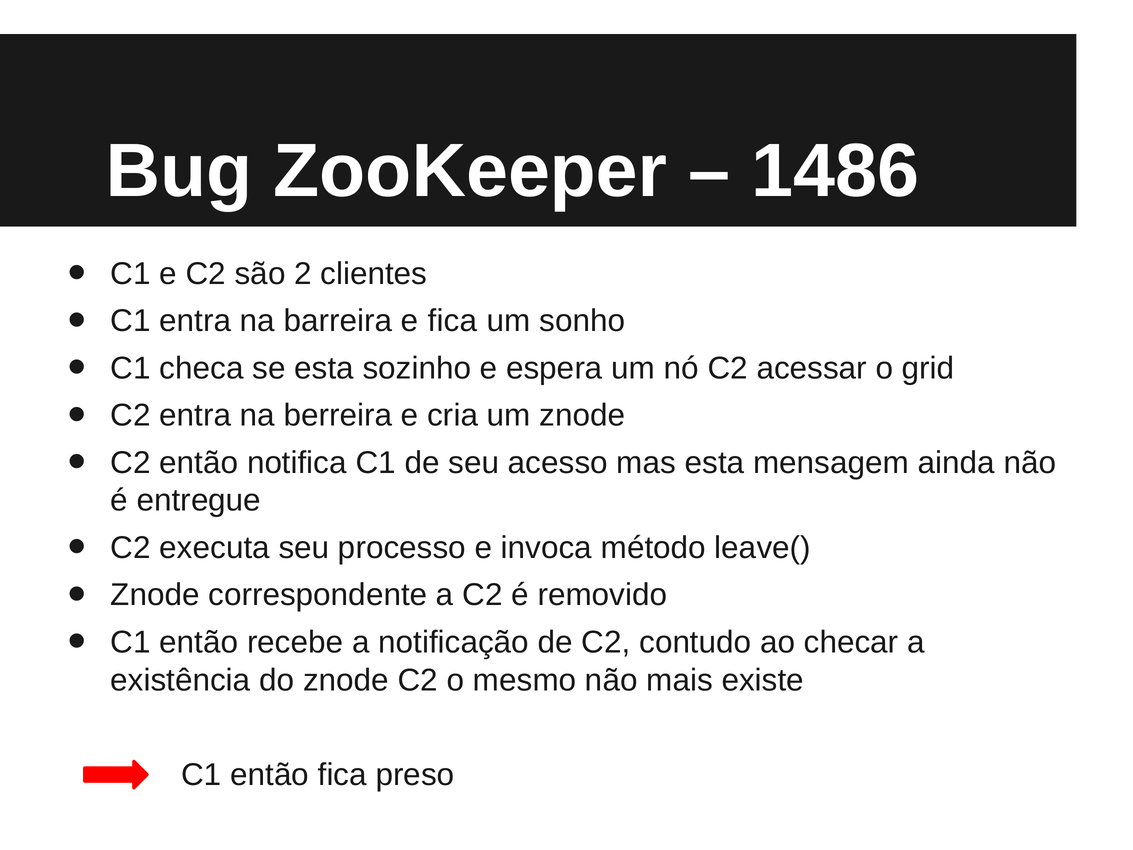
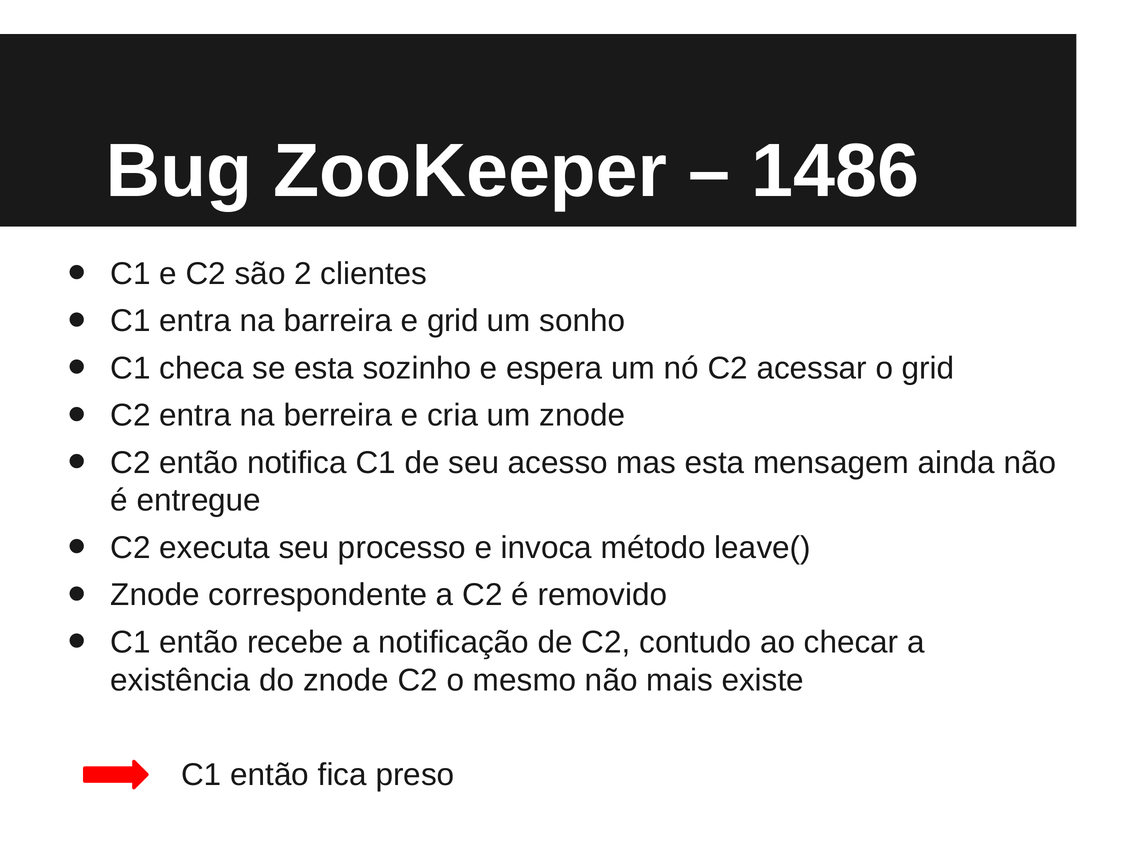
e fica: fica -> grid
